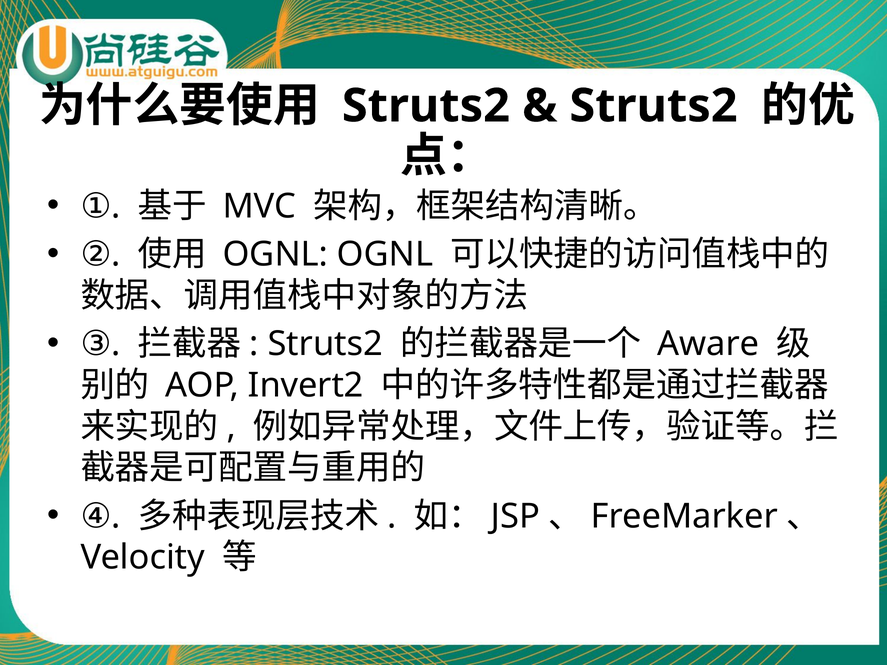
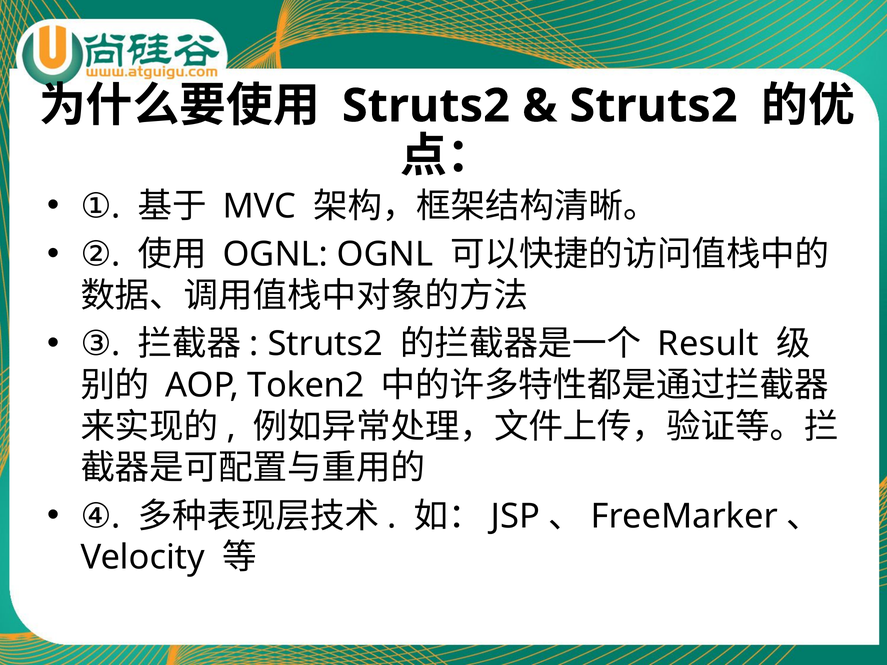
Aware: Aware -> Result
Invert2: Invert2 -> Token2
